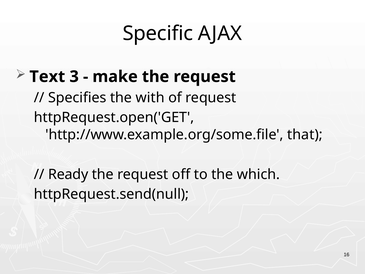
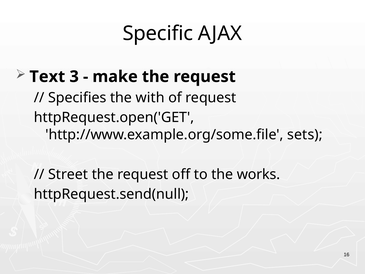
that: that -> sets
Ready: Ready -> Street
which: which -> works
